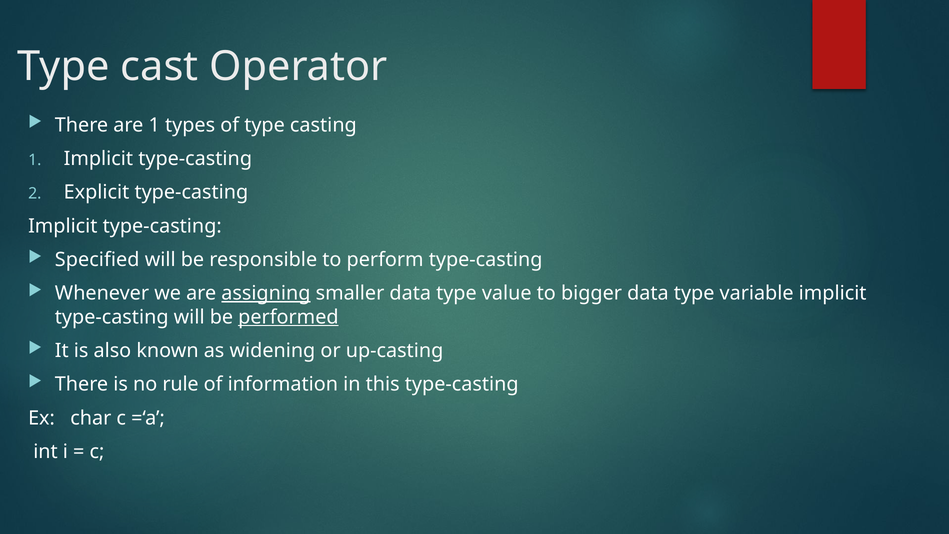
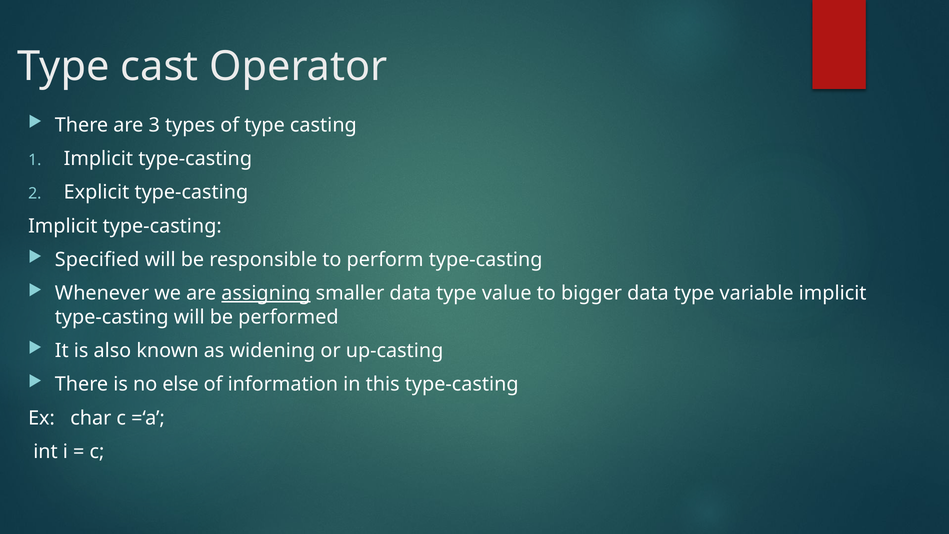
are 1: 1 -> 3
performed underline: present -> none
rule: rule -> else
